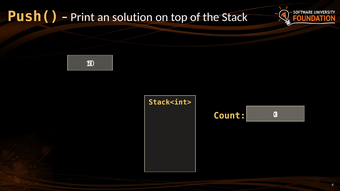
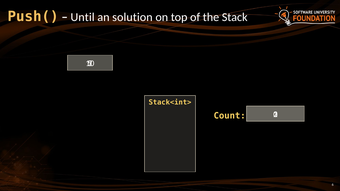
Print: Print -> Until
